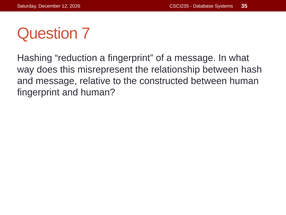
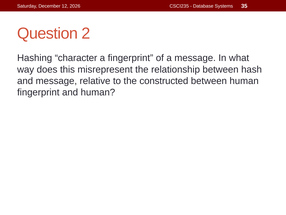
7: 7 -> 2
reduction: reduction -> character
